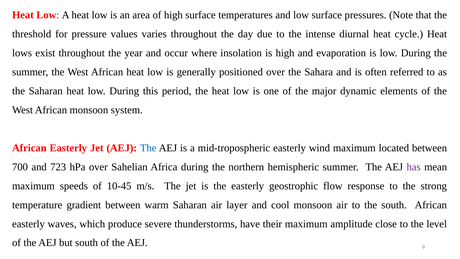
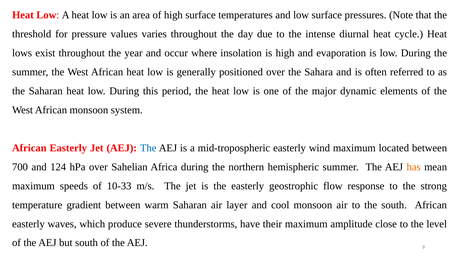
723: 723 -> 124
has colour: purple -> orange
10-45: 10-45 -> 10-33
